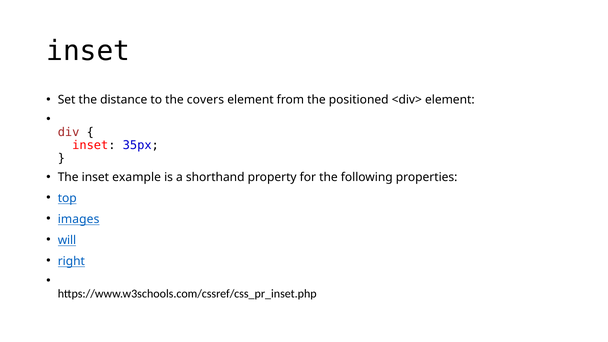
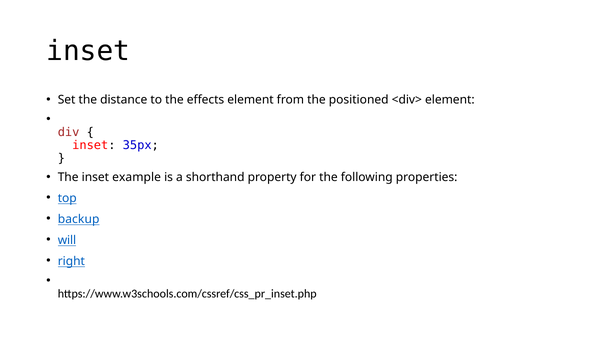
covers: covers -> effects
images: images -> backup
